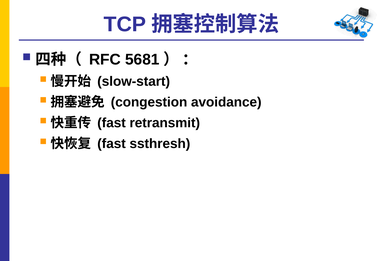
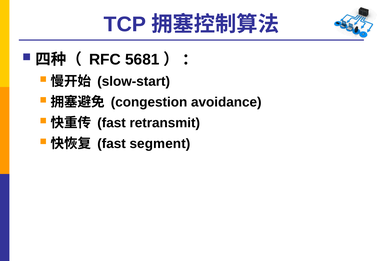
ssthresh: ssthresh -> segment
